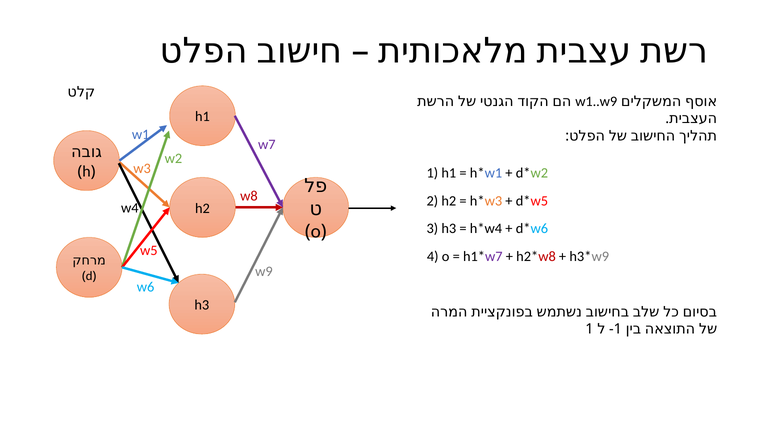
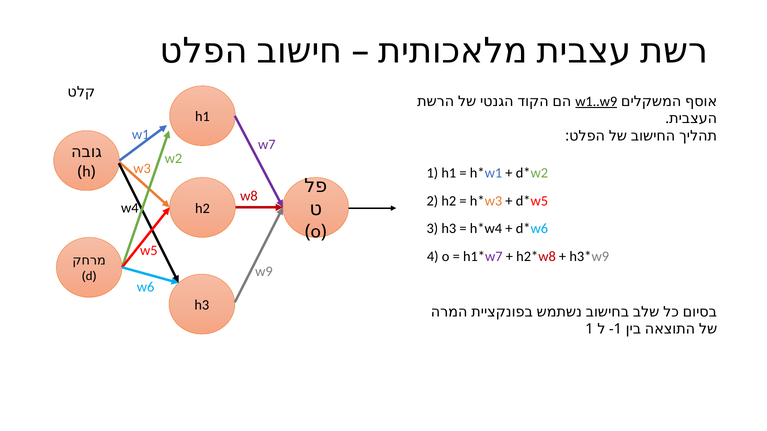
w1..w9 underline: none -> present
